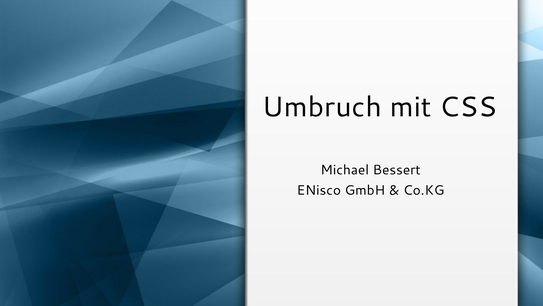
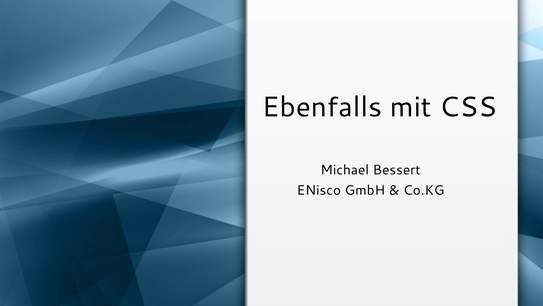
Umbruch: Umbruch -> Ebenfalls
